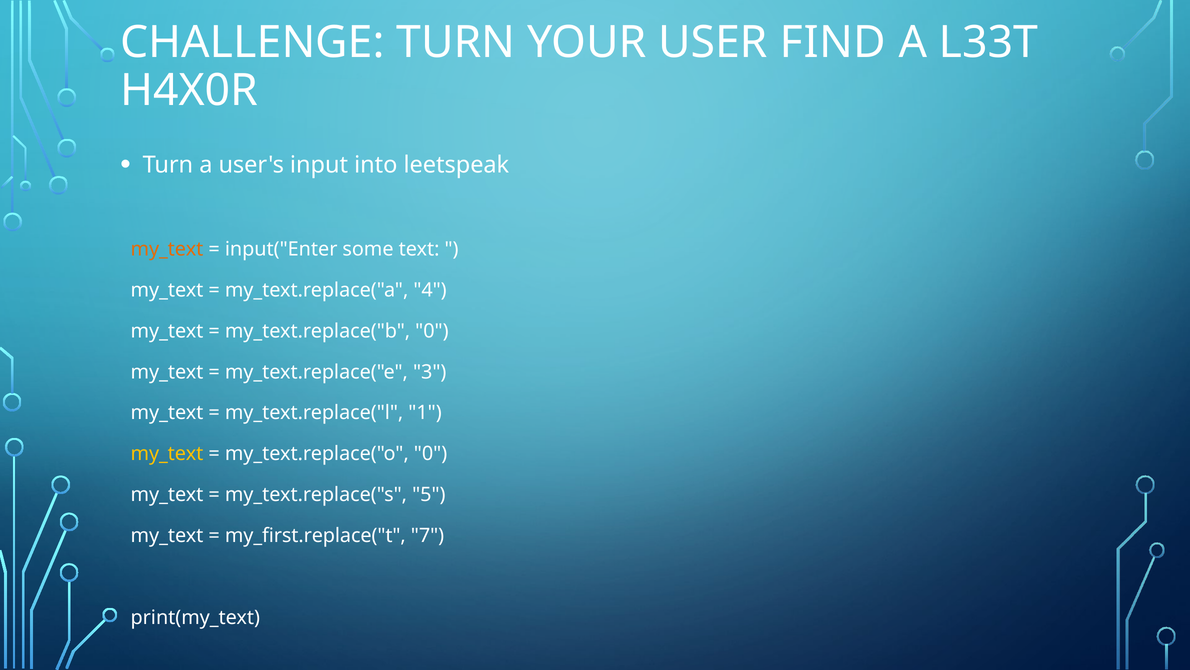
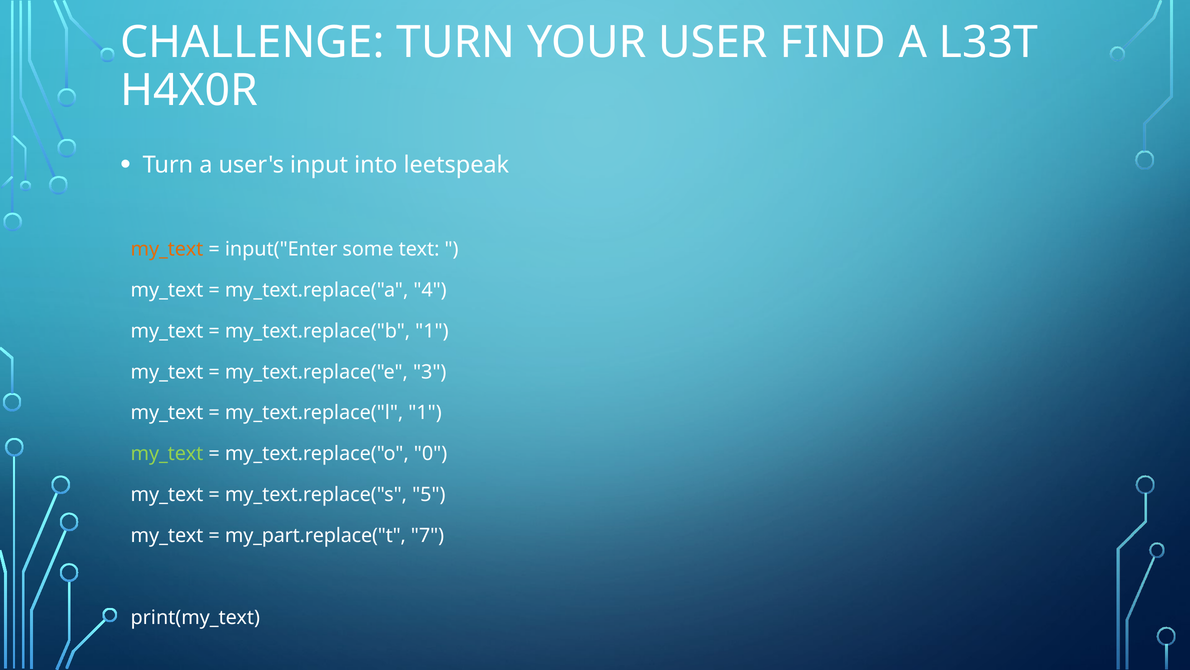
my_text.replace("b 0: 0 -> 1
my_text at (167, 453) colour: yellow -> light green
my_first.replace("t: my_first.replace("t -> my_part.replace("t
